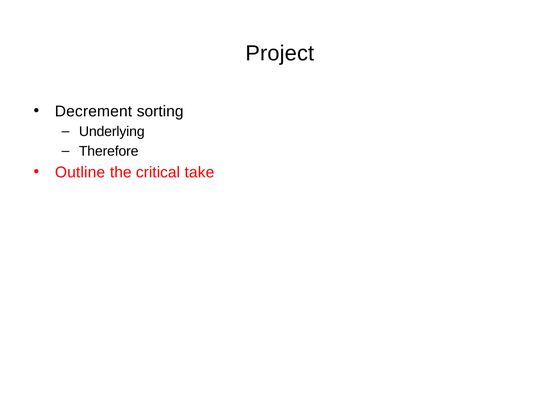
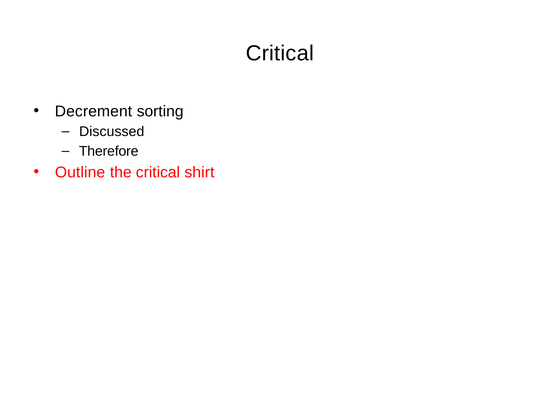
Project at (280, 53): Project -> Critical
Underlying: Underlying -> Discussed
take: take -> shirt
